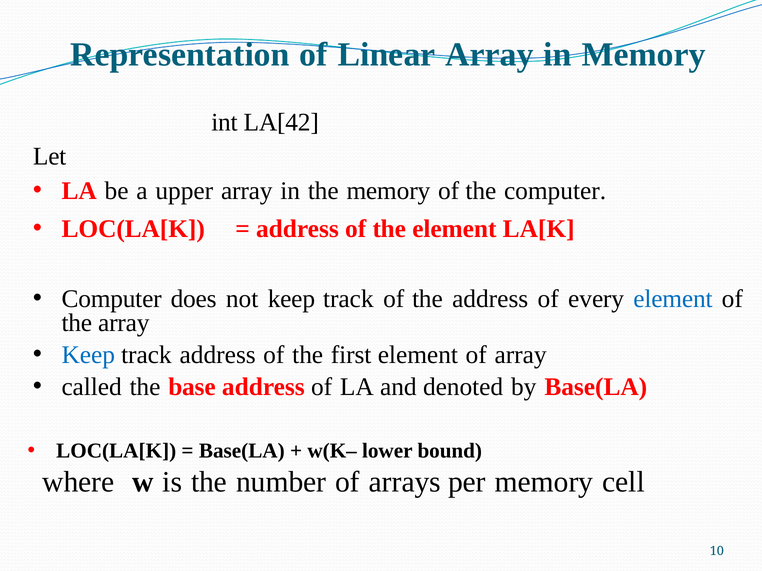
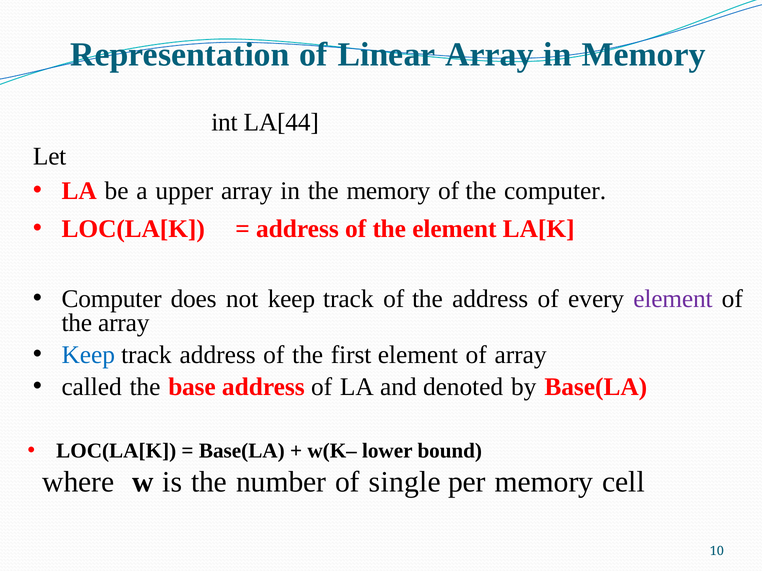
LA[42: LA[42 -> LA[44
element at (673, 299) colour: blue -> purple
arrays: arrays -> single
